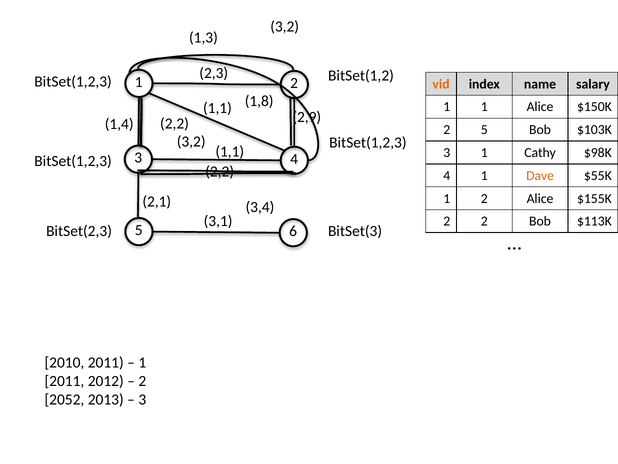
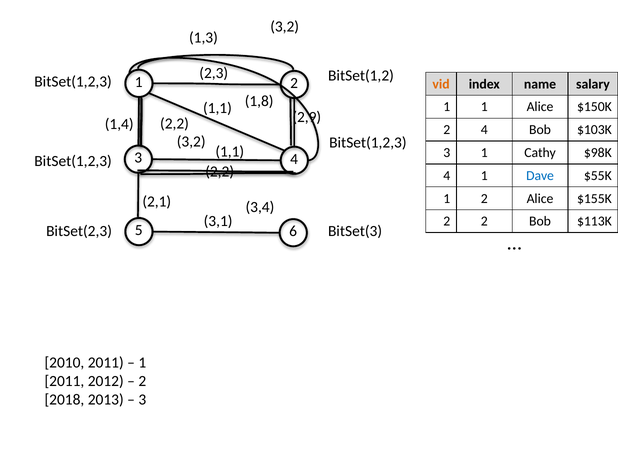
2 5: 5 -> 4
Dave colour: orange -> blue
2052: 2052 -> 2018
